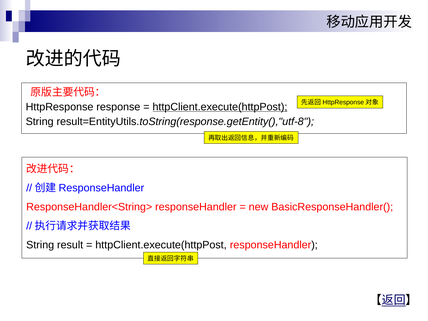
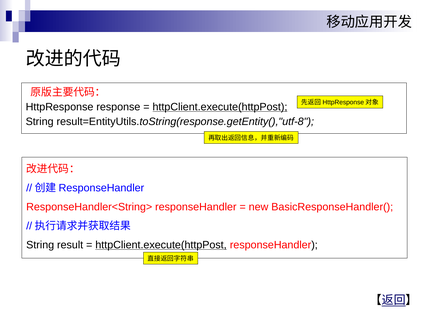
httpClient.execute(httpPost at (161, 245) underline: none -> present
